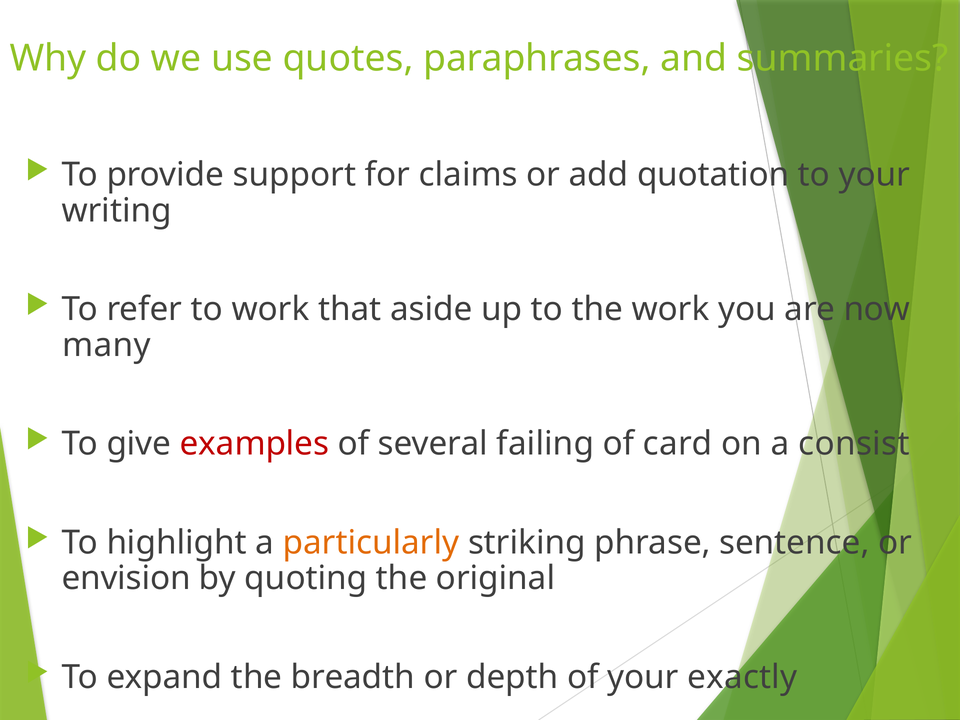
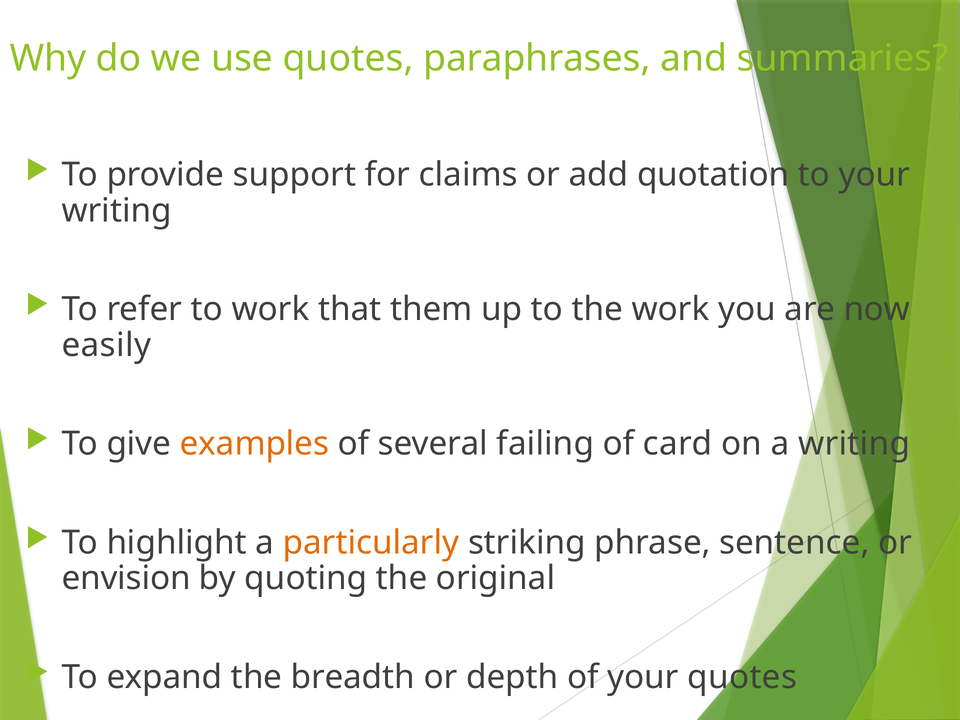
aside: aside -> them
many: many -> easily
examples colour: red -> orange
a consist: consist -> writing
your exactly: exactly -> quotes
